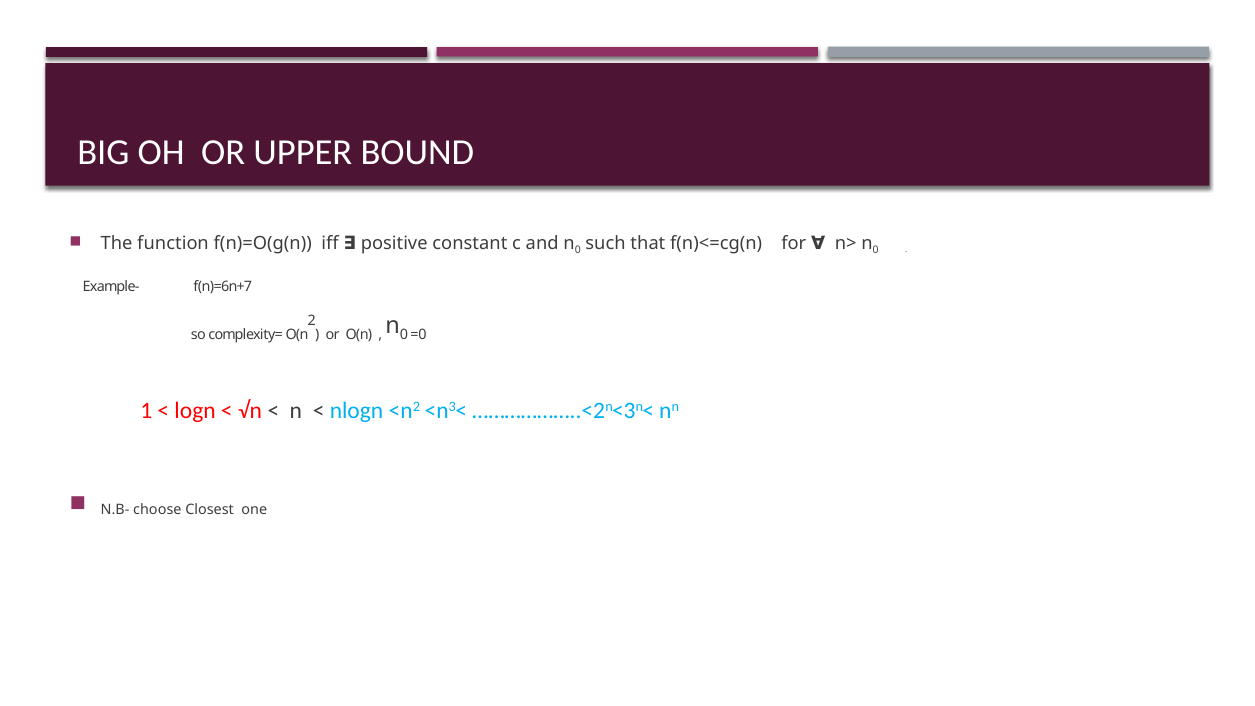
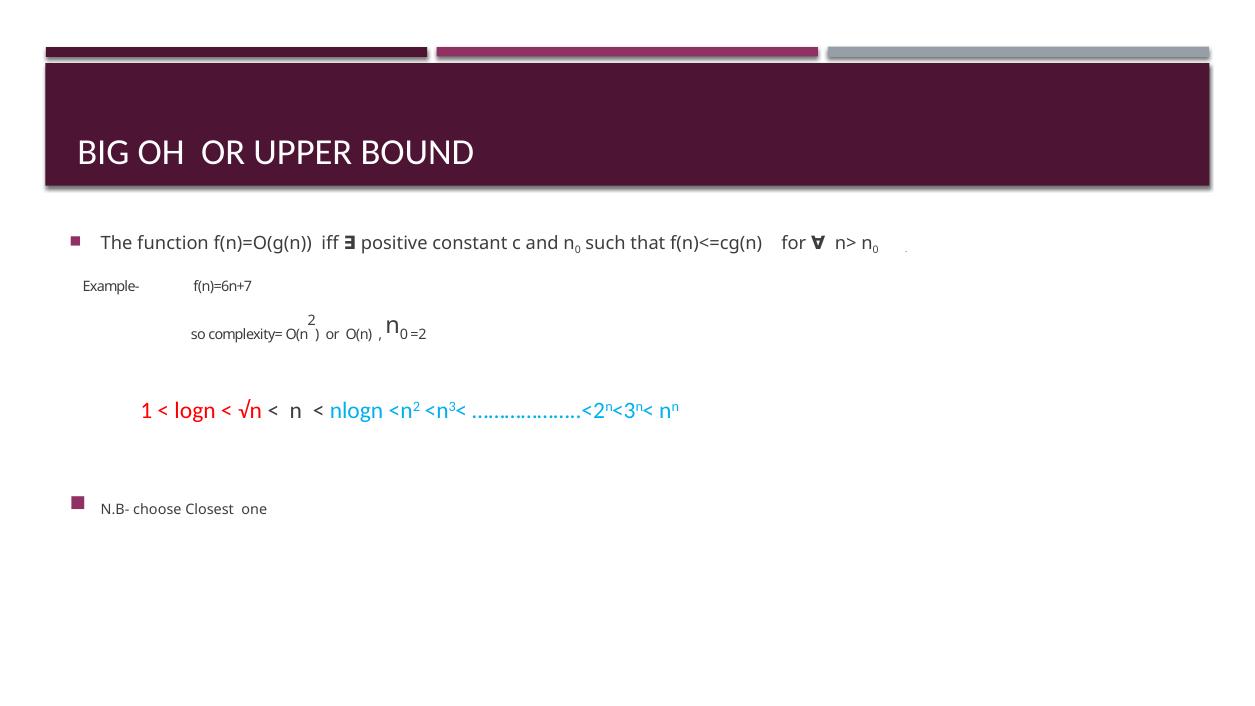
=0: =0 -> =2
